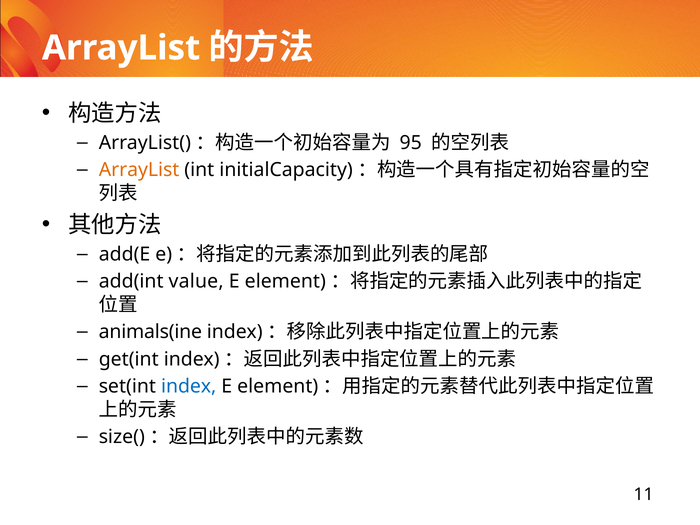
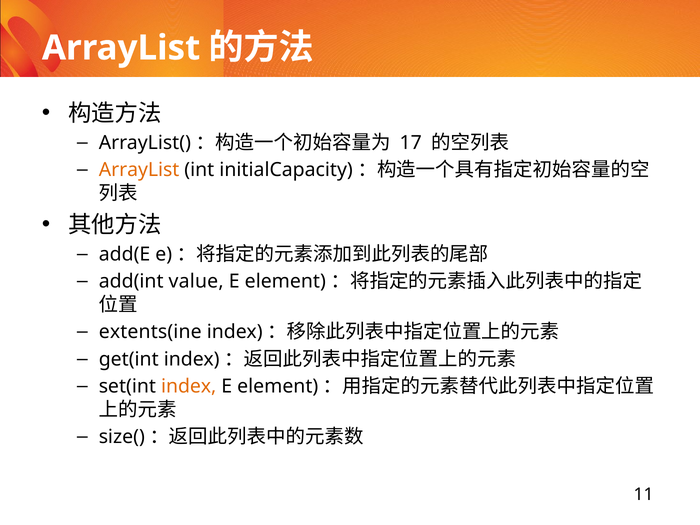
95: 95 -> 17
animals(ine: animals(ine -> extents(ine
index at (189, 386) colour: blue -> orange
